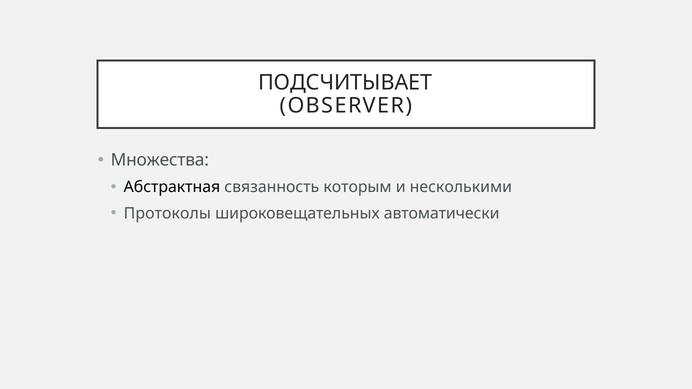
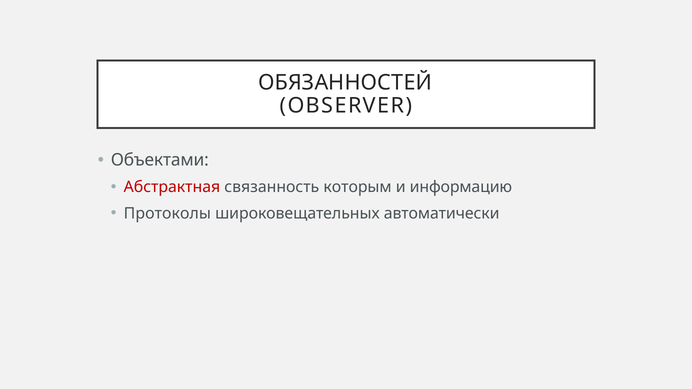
ПОДСЧИТЫВАЕТ: ПОДСЧИТЫВАЕТ -> ОБЯЗАННОСТЕЙ
Множества: Множества -> Объектами
Абстрактная colour: black -> red
несколькими: несколькими -> информацию
